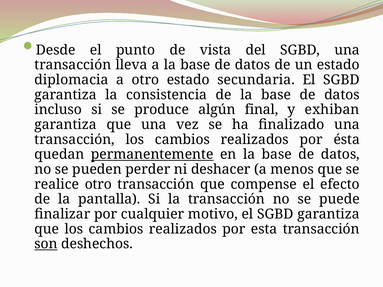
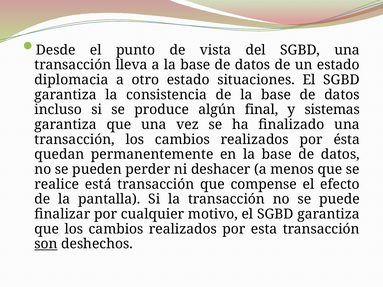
secundaria: secundaria -> situaciones
exhiban: exhiban -> sistemas
permanentemente underline: present -> none
realice otro: otro -> está
